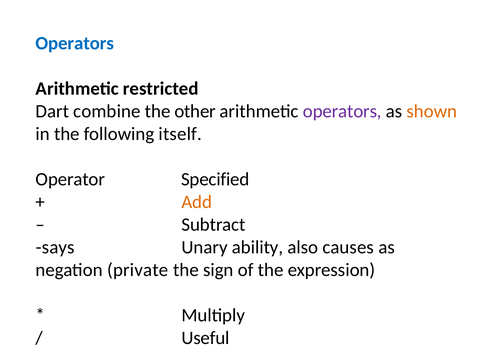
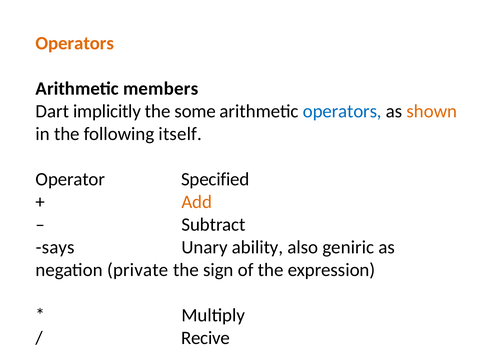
Operators at (75, 43) colour: blue -> orange
restricted: restricted -> members
combine: combine -> implicitly
other: other -> some
operators at (342, 111) colour: purple -> blue
causes: causes -> geniric
Useful: Useful -> Recive
